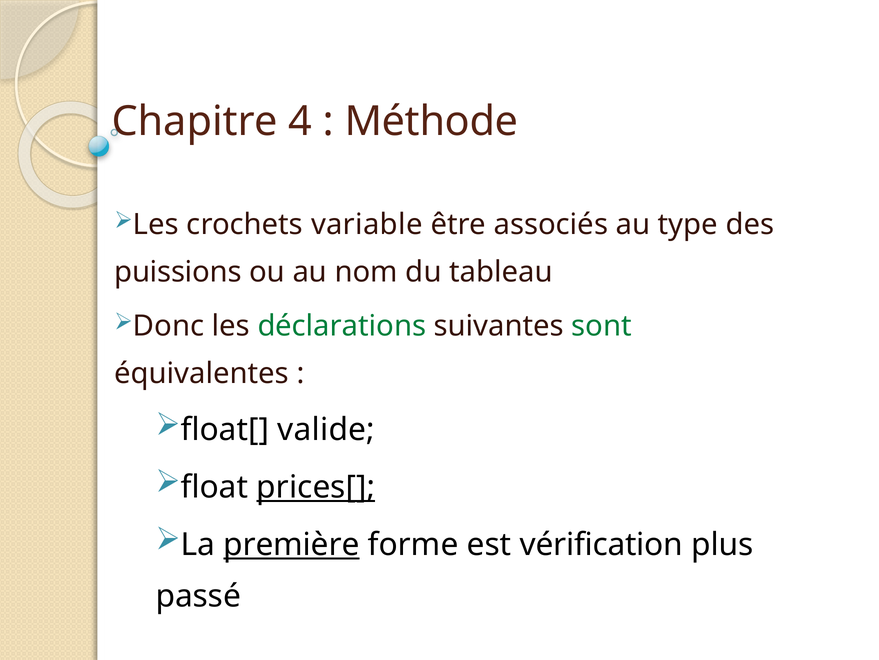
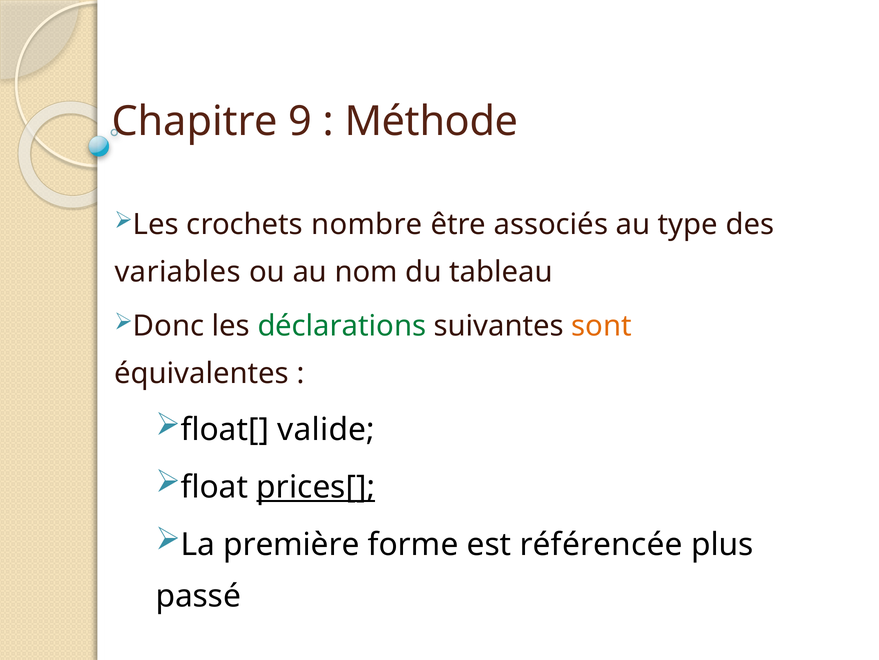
4: 4 -> 9
variable: variable -> nombre
puissions: puissions -> variables
sont colour: green -> orange
première underline: present -> none
vérification: vérification -> référencée
